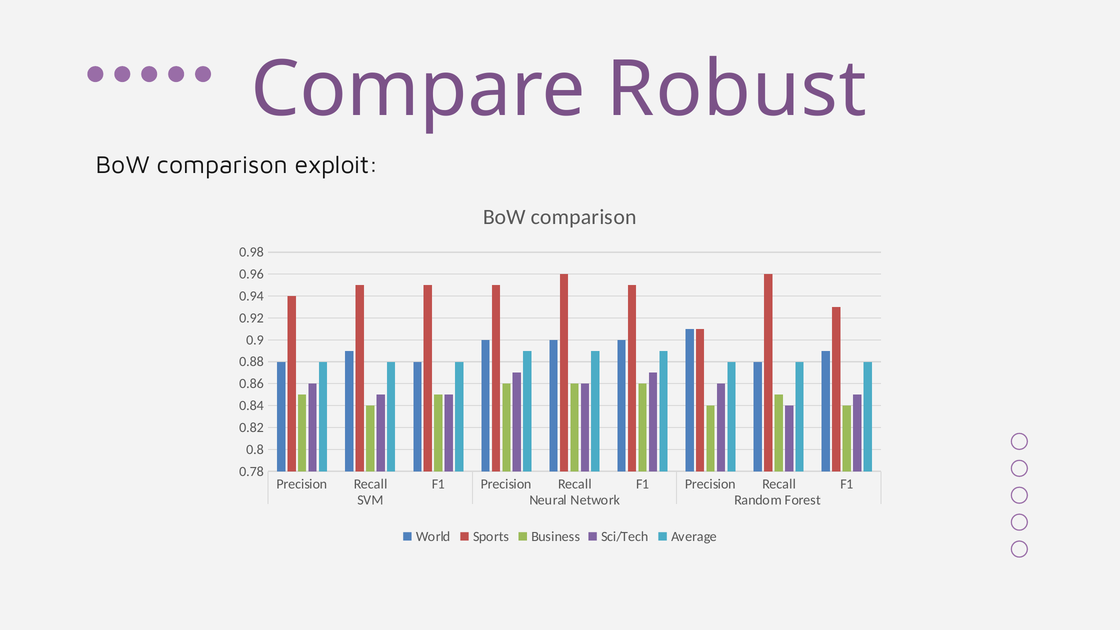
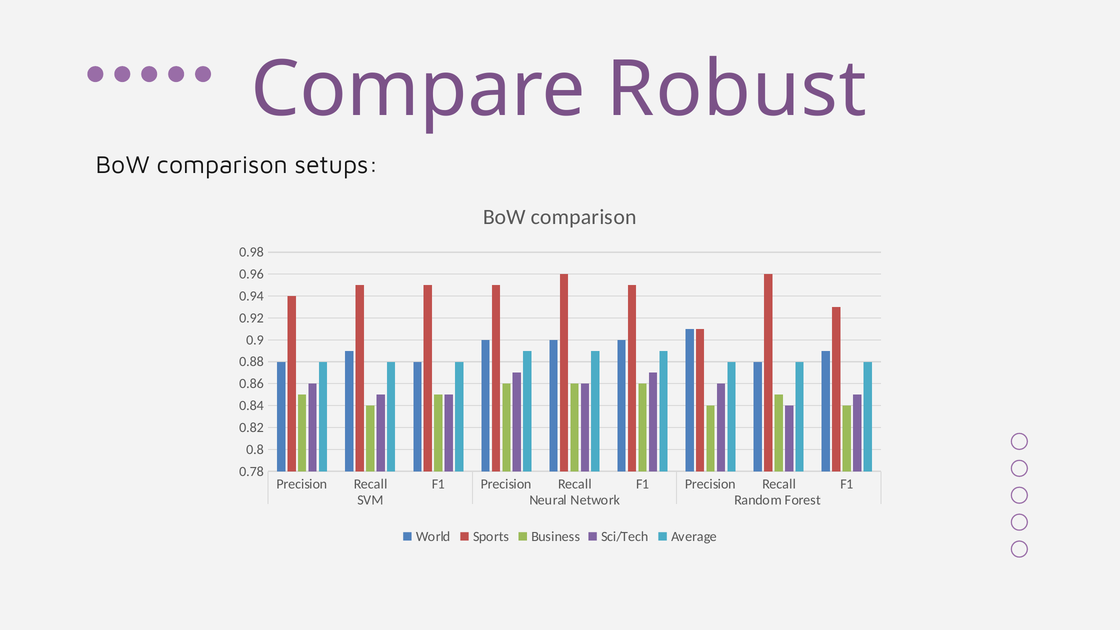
exploit: exploit -> setups
